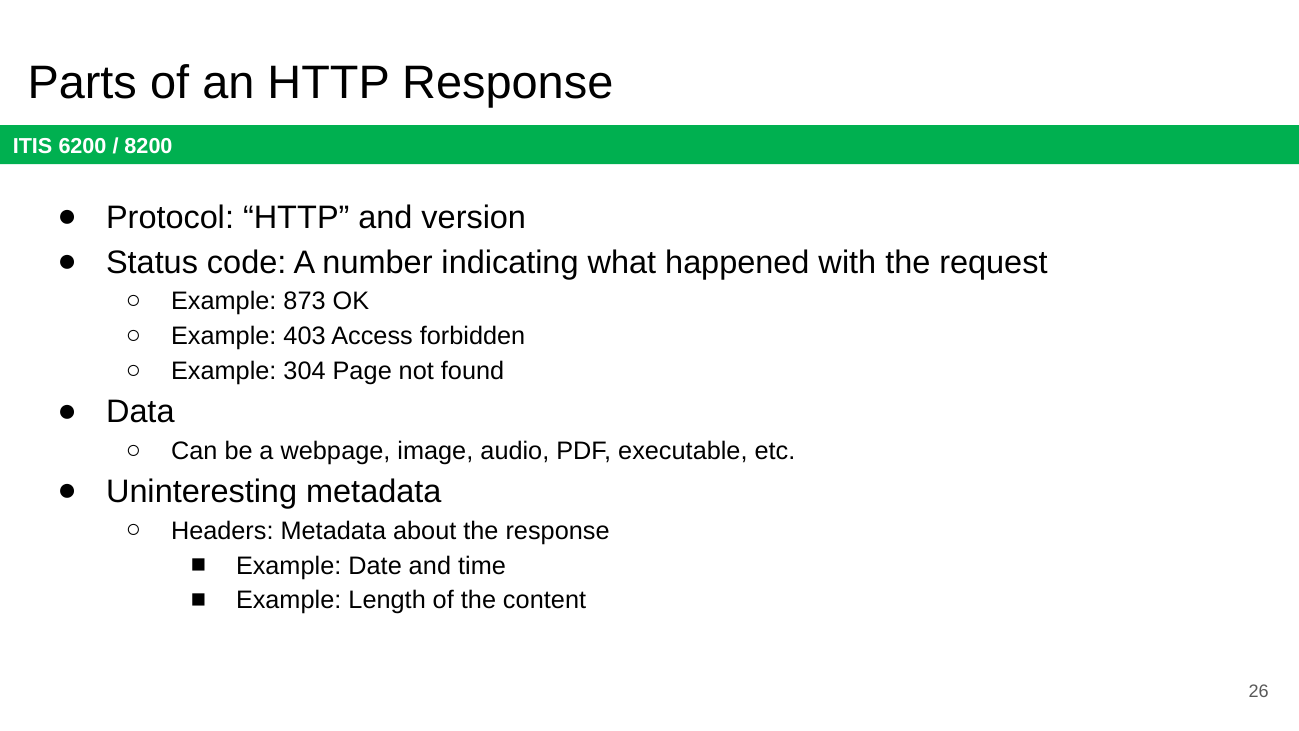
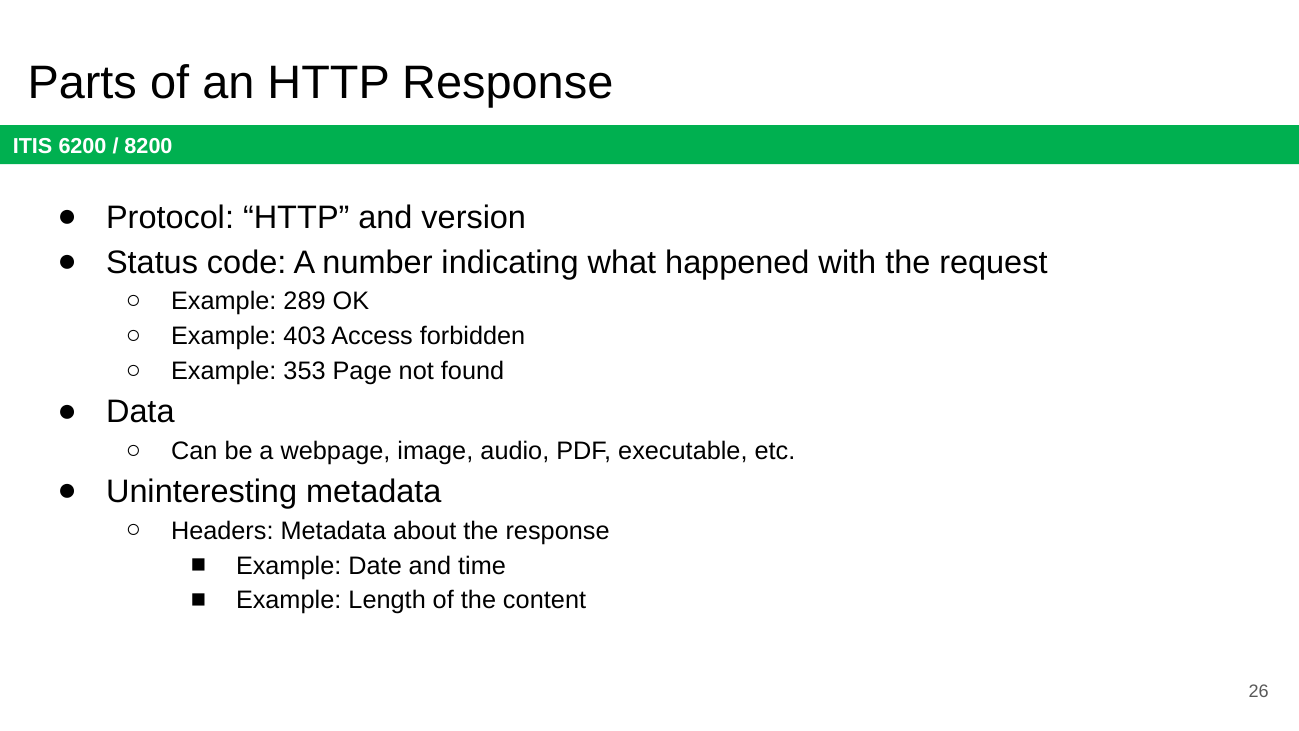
873: 873 -> 289
304: 304 -> 353
